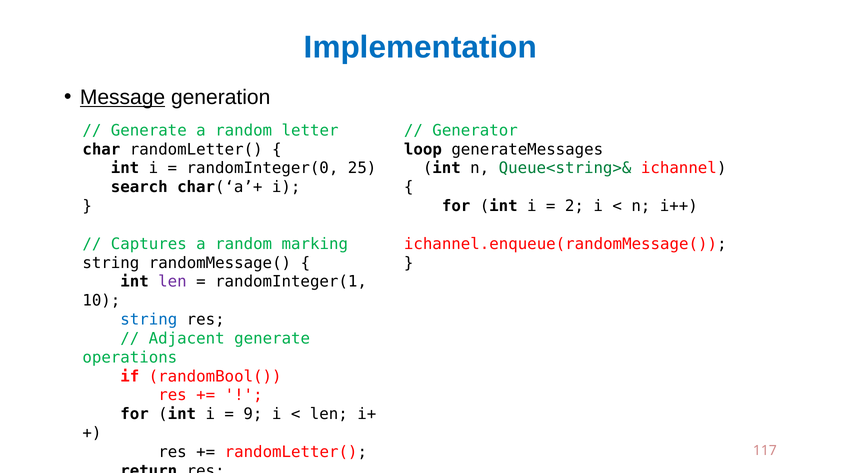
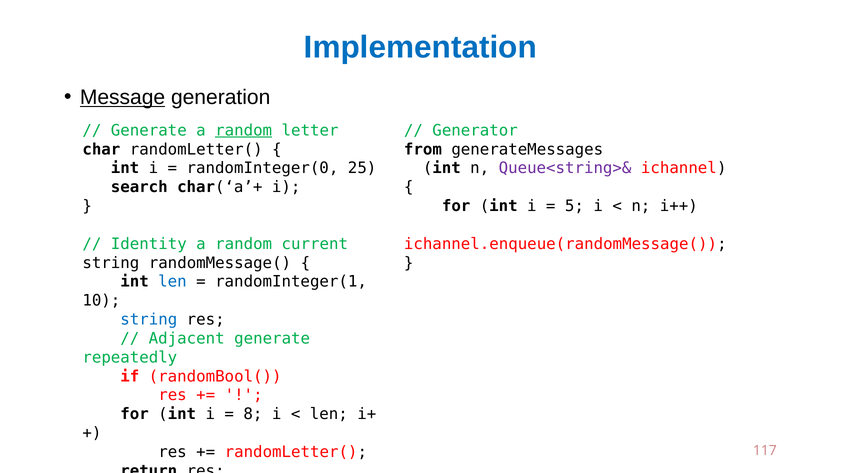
random at (244, 130) underline: none -> present
loop: loop -> from
Queue<string>& colour: green -> purple
2: 2 -> 5
Captures: Captures -> Identity
marking: marking -> current
len at (172, 282) colour: purple -> blue
operations: operations -> repeatedly
9: 9 -> 8
